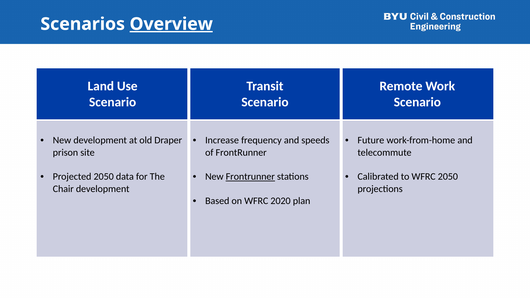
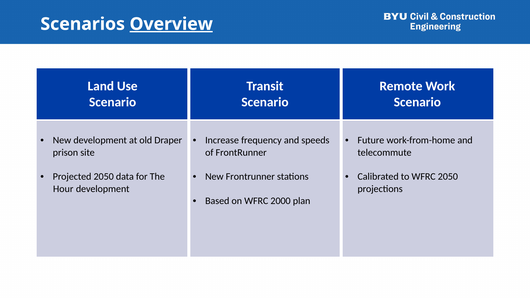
Frontrunner at (250, 177) underline: present -> none
Chair: Chair -> Hour
2020: 2020 -> 2000
